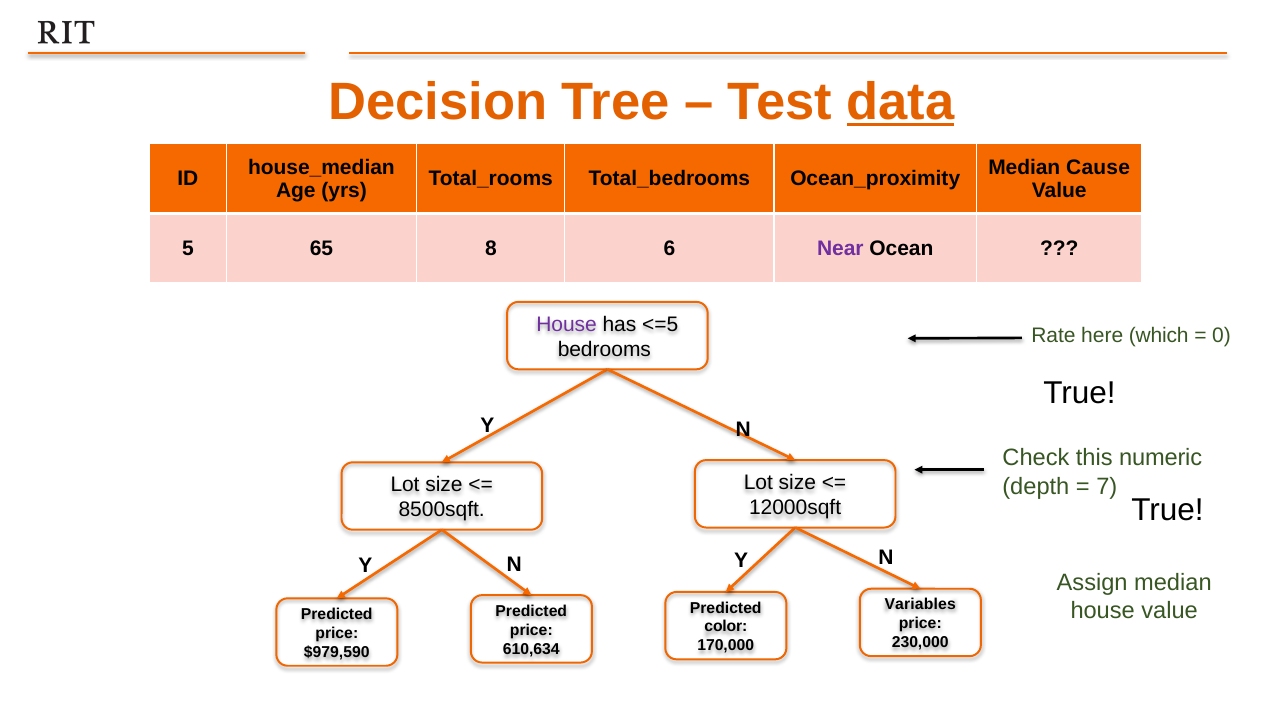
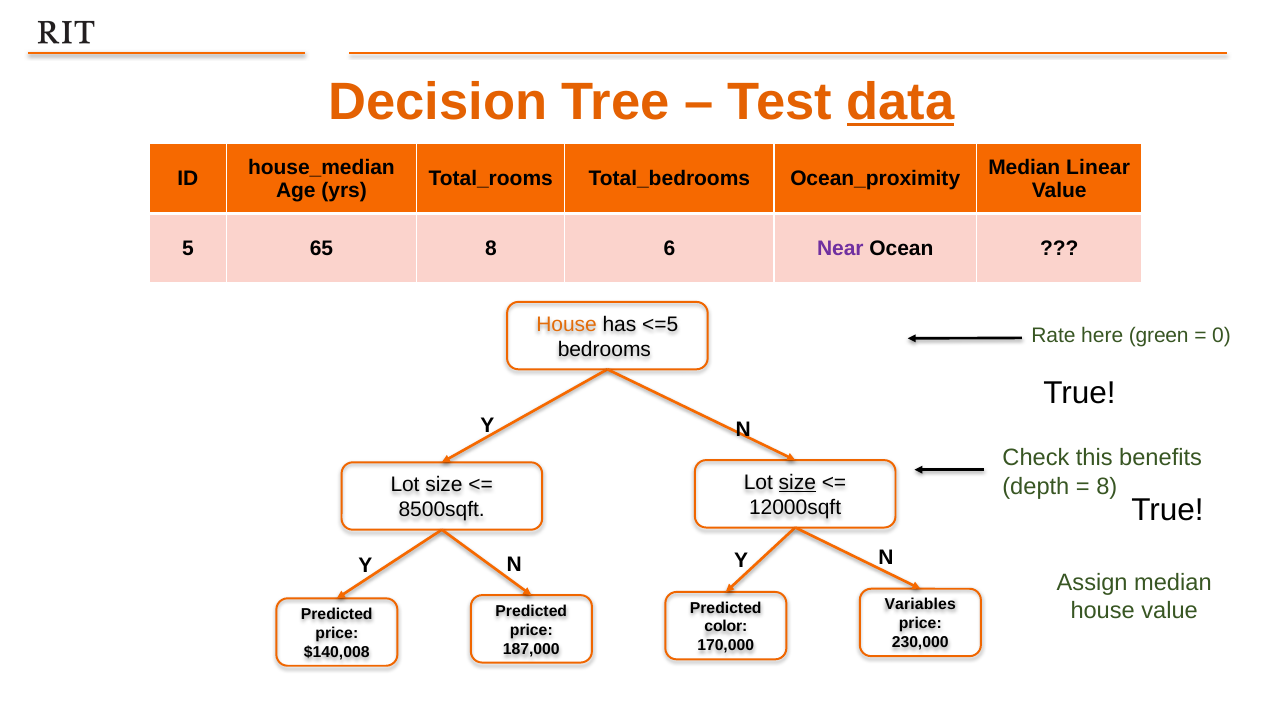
Cause: Cause -> Linear
House at (567, 325) colour: purple -> orange
which: which -> green
numeric: numeric -> benefits
size at (797, 483) underline: none -> present
7 at (1107, 487): 7 -> 8
610,634: 610,634 -> 187,000
$979,590: $979,590 -> $140,008
